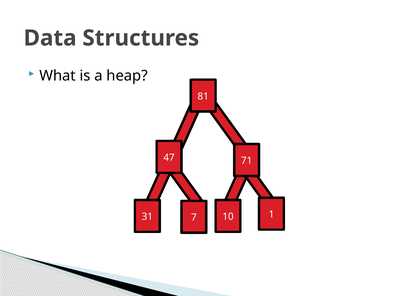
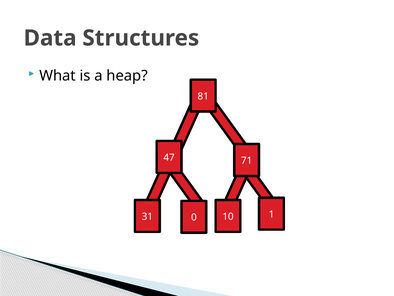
7: 7 -> 0
